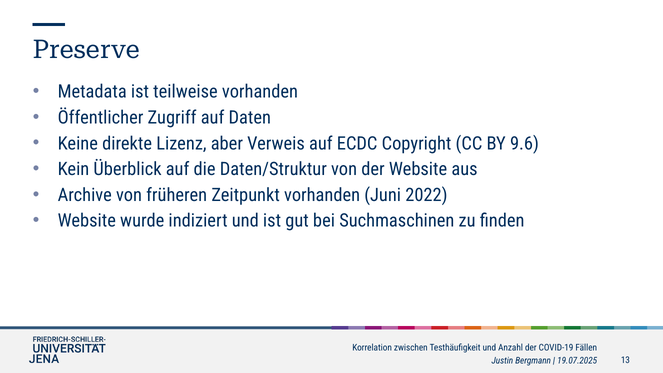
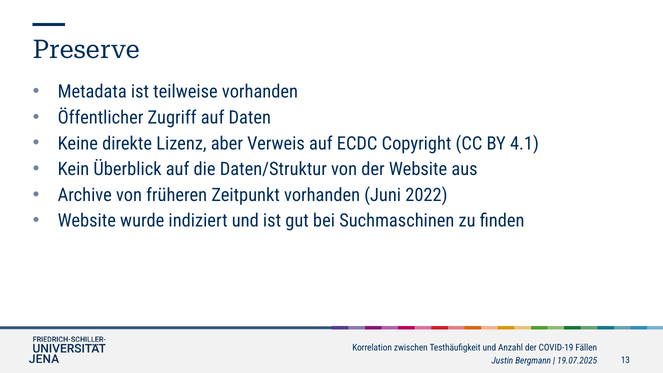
9.6: 9.6 -> 4.1
